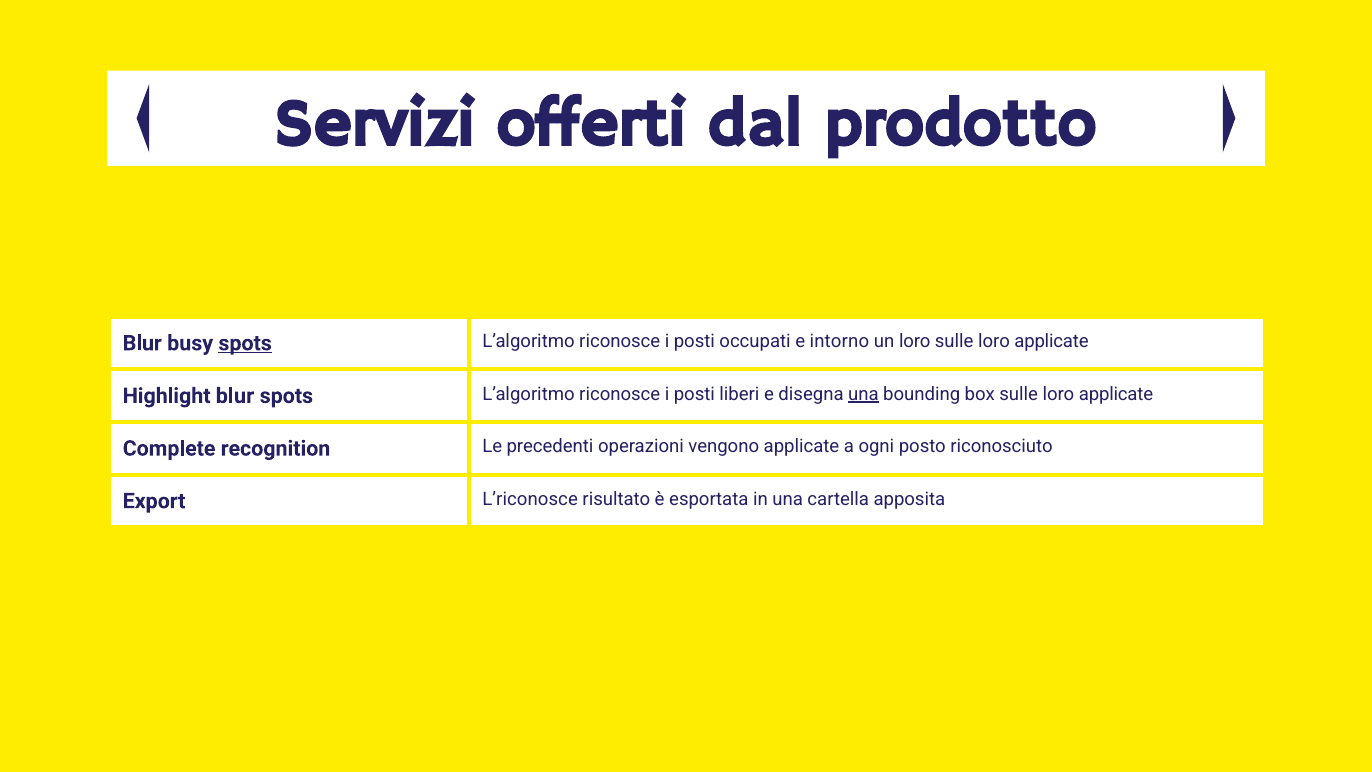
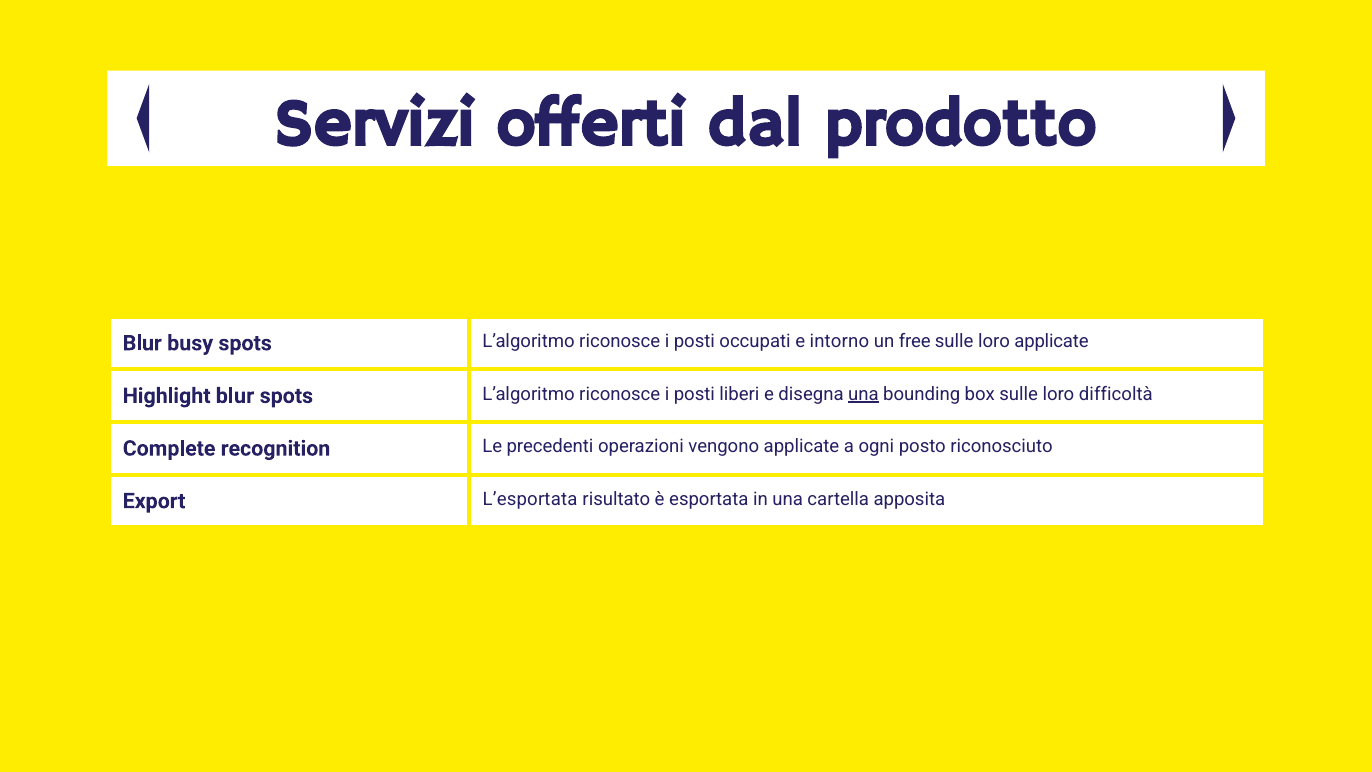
spots at (245, 343) underline: present -> none
un loro: loro -> free
box sulle loro applicate: applicate -> difficoltà
L’riconosce: L’riconosce -> L’esportata
